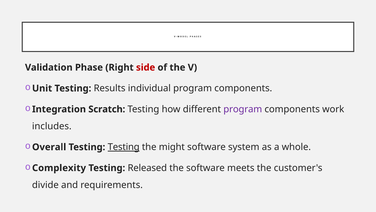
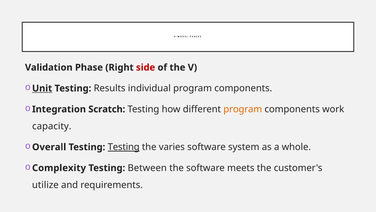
Unit underline: none -> present
program at (243, 109) colour: purple -> orange
includes: includes -> capacity
might: might -> varies
Released: Released -> Between
divide: divide -> utilize
